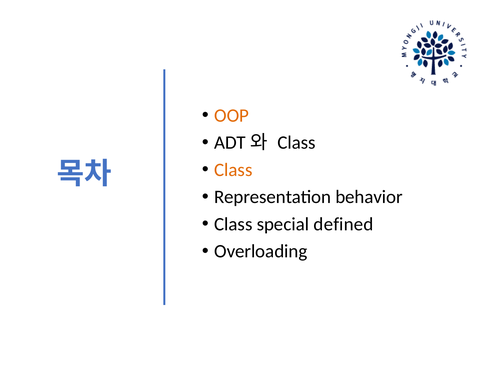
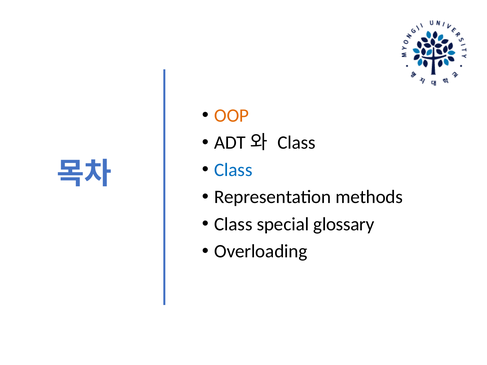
Class at (233, 170) colour: orange -> blue
behavior: behavior -> methods
defined: defined -> glossary
